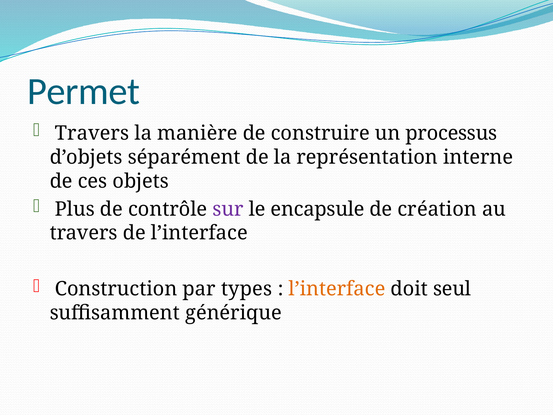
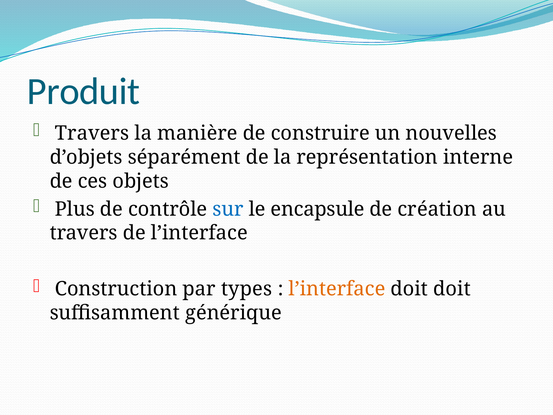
Permet: Permet -> Produit
processus: processus -> nouvelles
sur colour: purple -> blue
doit seul: seul -> doit
